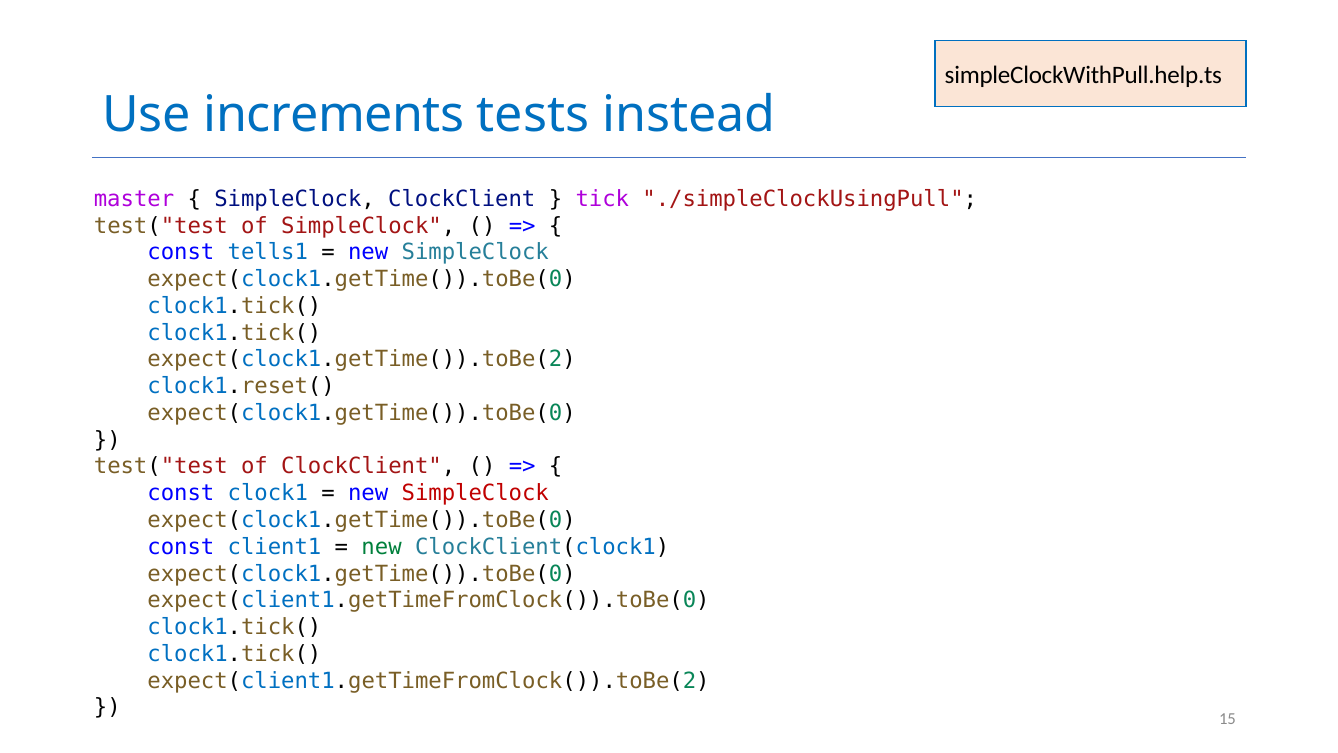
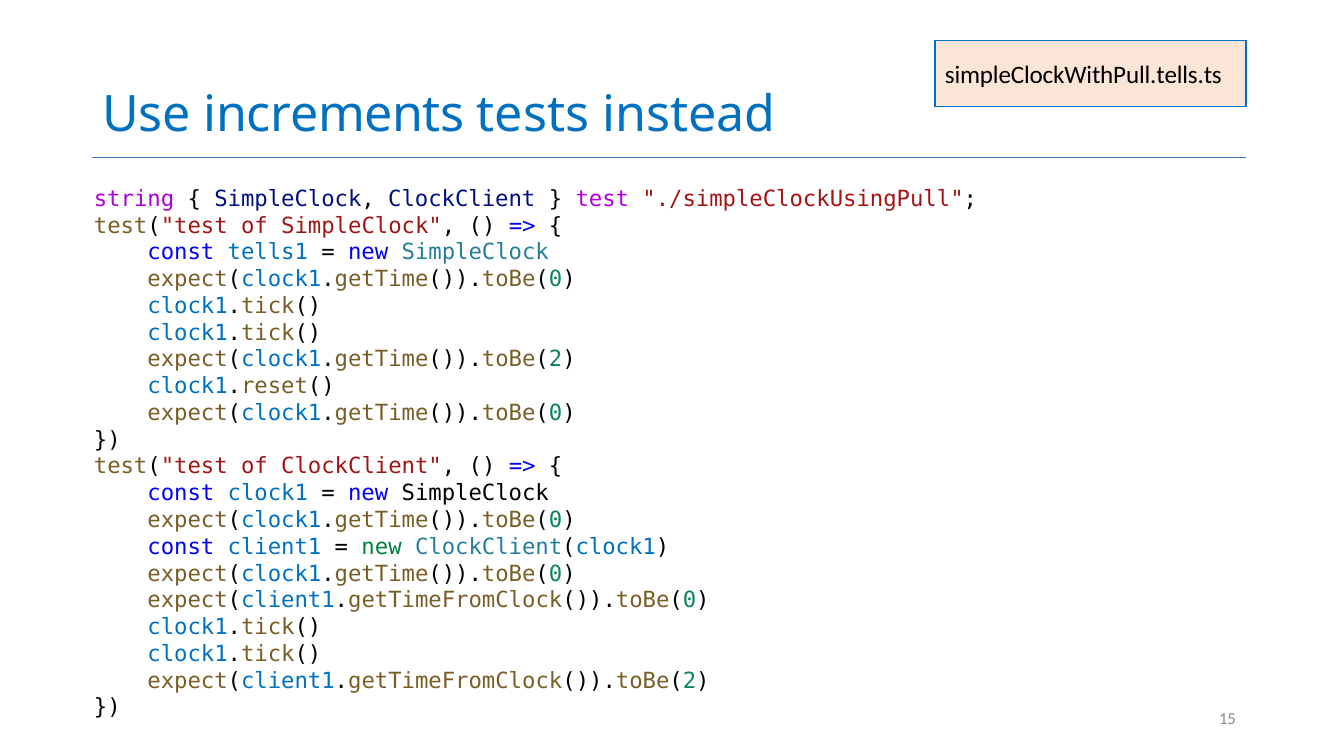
simpleClockWithPull.help.ts: simpleClockWithPull.help.ts -> simpleClockWithPull.tells.ts
master: master -> string
tick: tick -> test
SimpleClock at (475, 493) colour: red -> black
